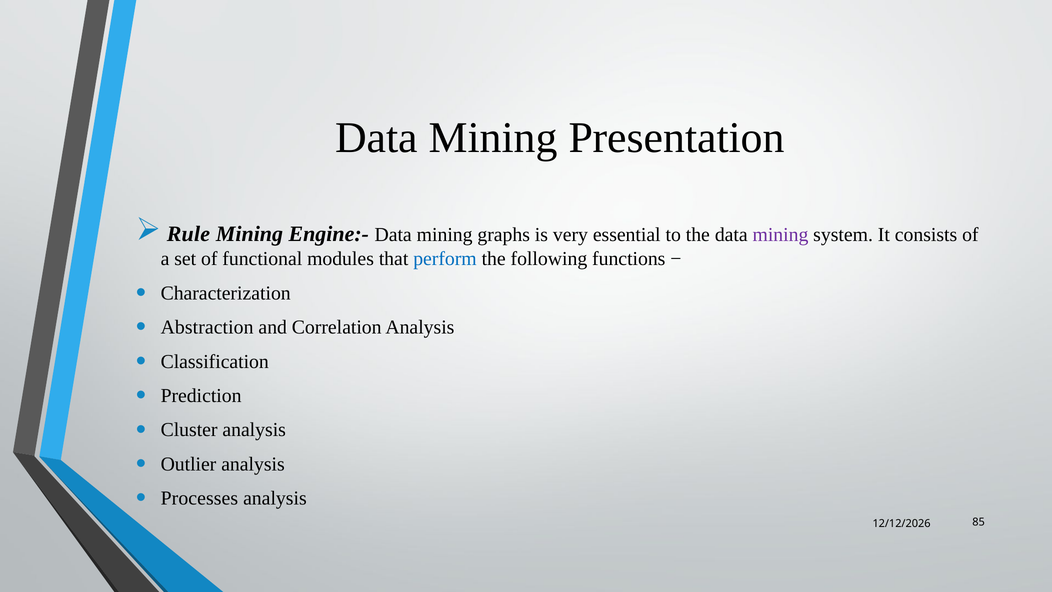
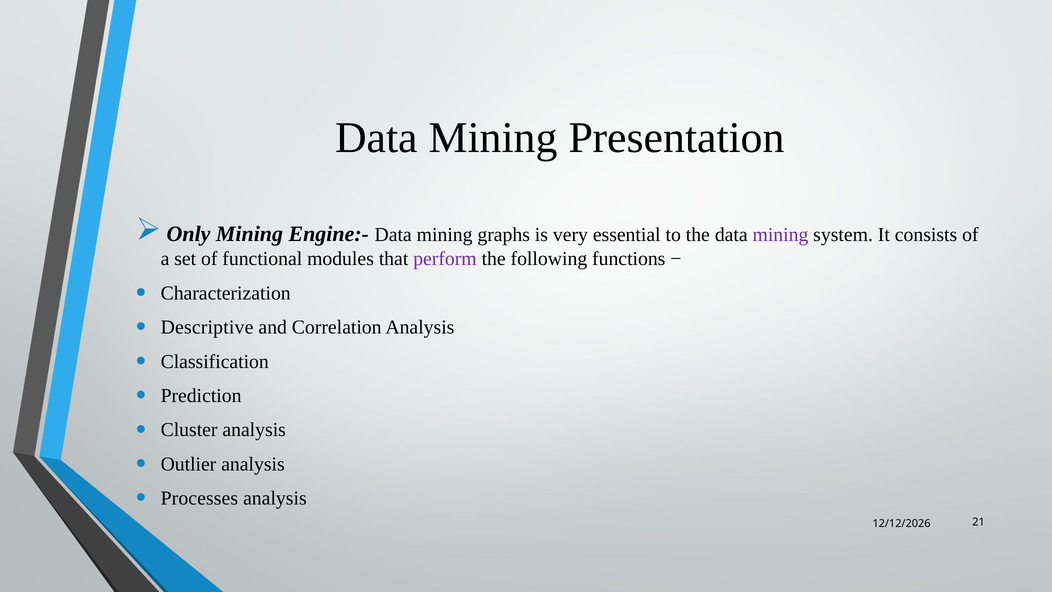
Rule: Rule -> Only
perform colour: blue -> purple
Abstraction: Abstraction -> Descriptive
85: 85 -> 21
